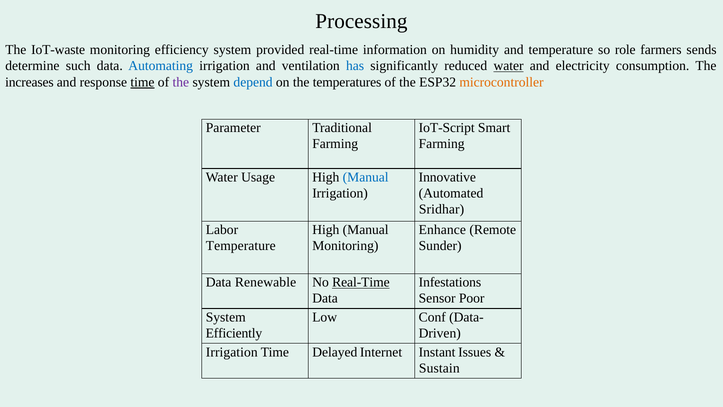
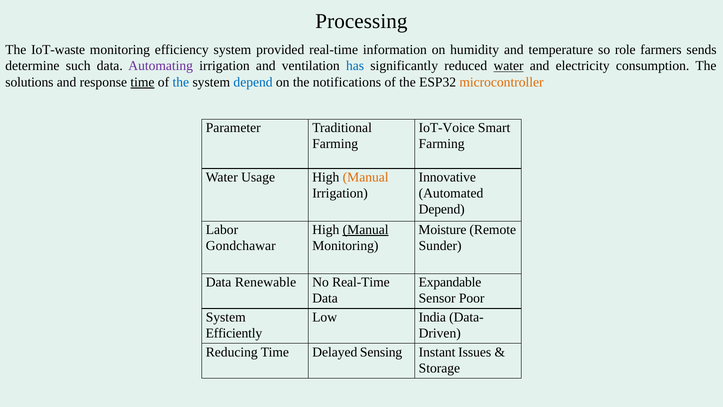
Automating colour: blue -> purple
increases: increases -> solutions
the at (181, 82) colour: purple -> blue
temperatures: temperatures -> notifications
IoT-Script: IoT-Script -> IoT-Voice
Manual at (366, 177) colour: blue -> orange
Sridhar at (442, 209): Sridhar -> Depend
Manual at (366, 230) underline: none -> present
Enhance: Enhance -> Moisture
Temperature at (241, 246): Temperature -> Gondchawar
Real-Time at (361, 282) underline: present -> none
Infestations: Infestations -> Expandable
Conf: Conf -> India
Irrigation at (232, 352): Irrigation -> Reducing
Internet: Internet -> Sensing
Sustain: Sustain -> Storage
